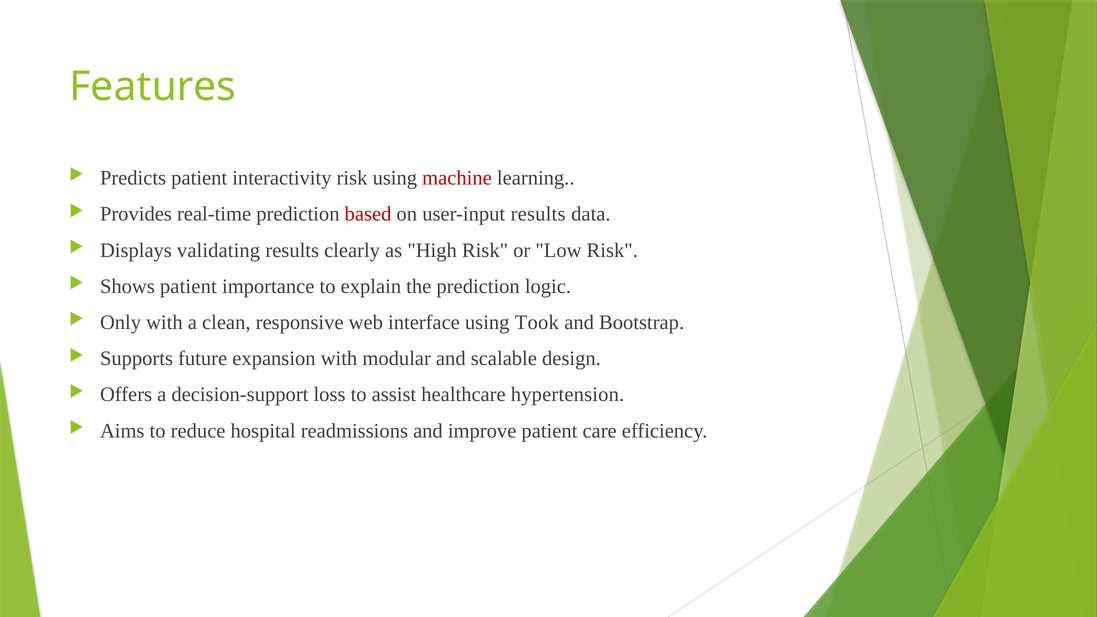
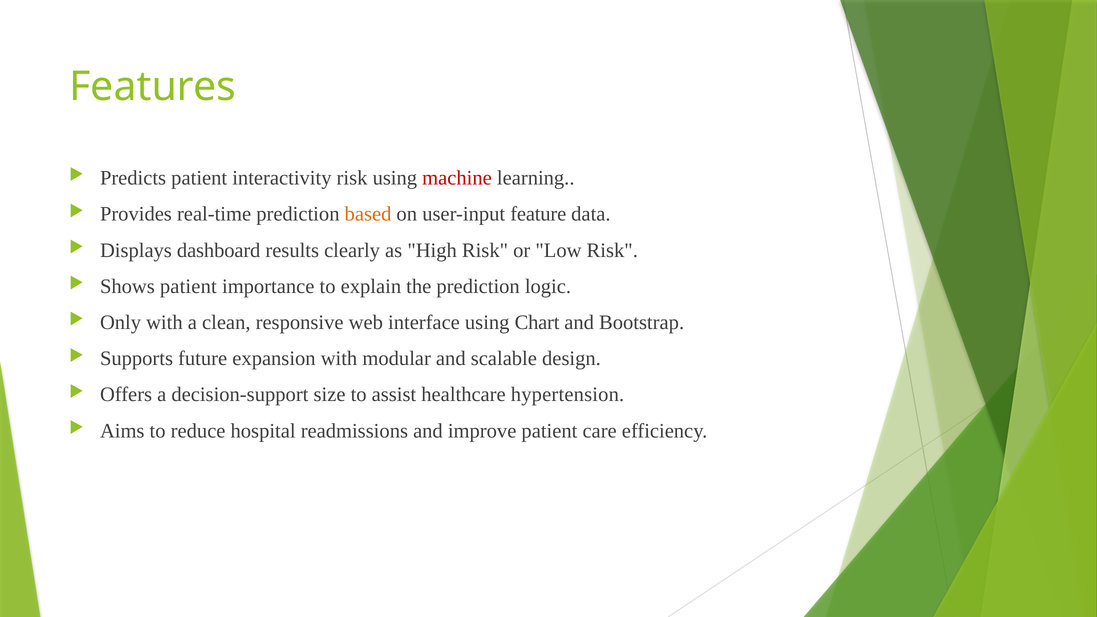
based colour: red -> orange
user-input results: results -> feature
validating: validating -> dashboard
Took: Took -> Chart
loss: loss -> size
